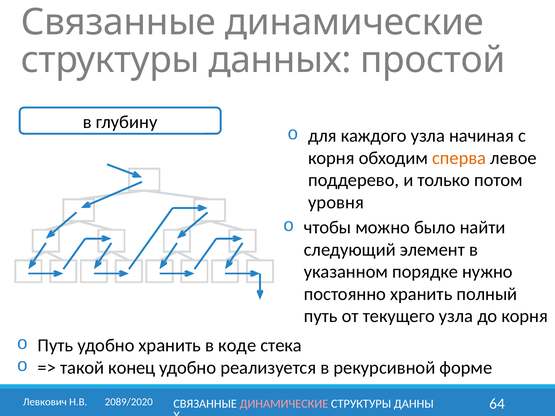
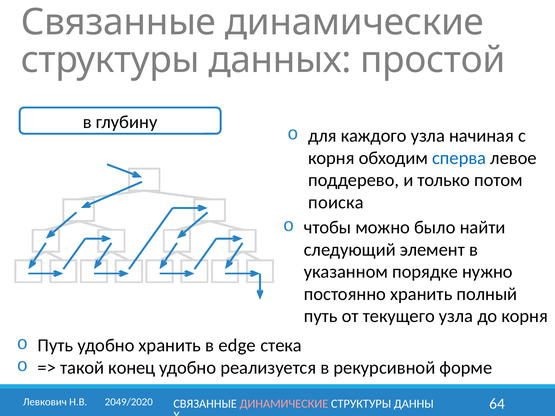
сперва colour: orange -> blue
уровня: уровня -> поиска
коде: коде -> edge
2089/2020: 2089/2020 -> 2049/2020
